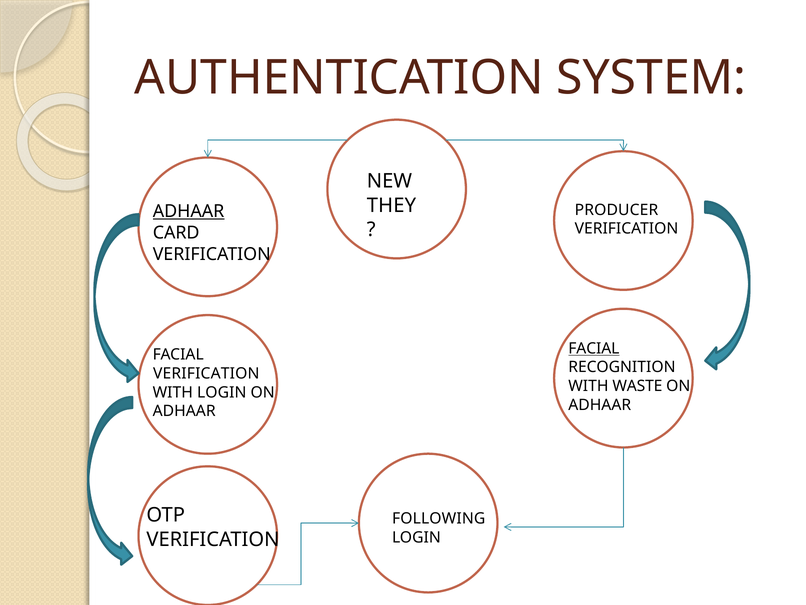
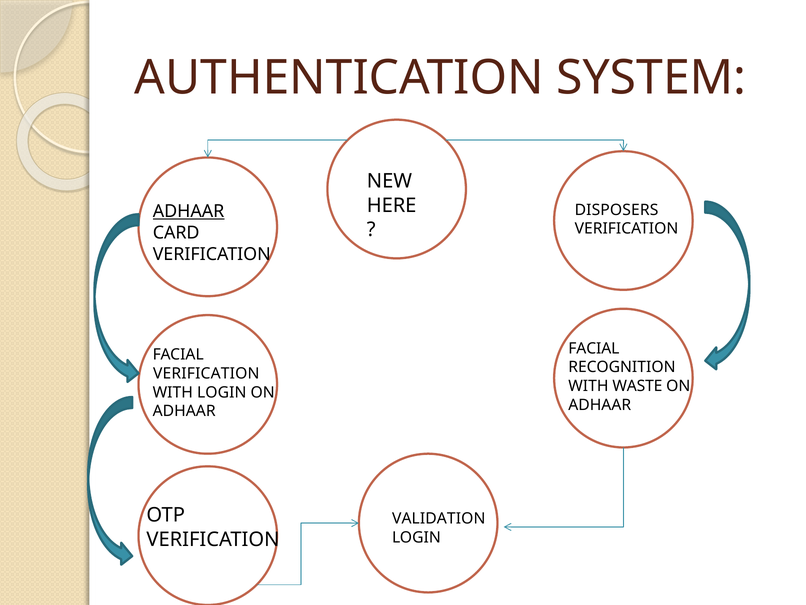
THEY: THEY -> HERE
PRODUCER: PRODUCER -> DISPOSERS
FACIAL at (594, 348) underline: present -> none
FOLLOWING: FOLLOWING -> VALIDATION
